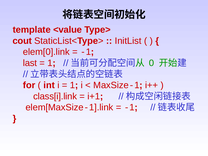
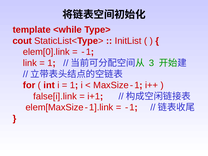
<value: <value -> <while
last: last -> link
0: 0 -> 3
class[i].link: class[i].link -> false[i].link
